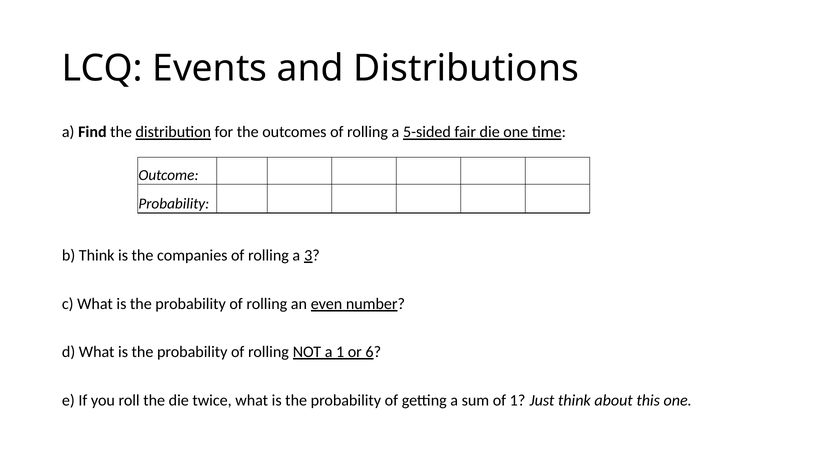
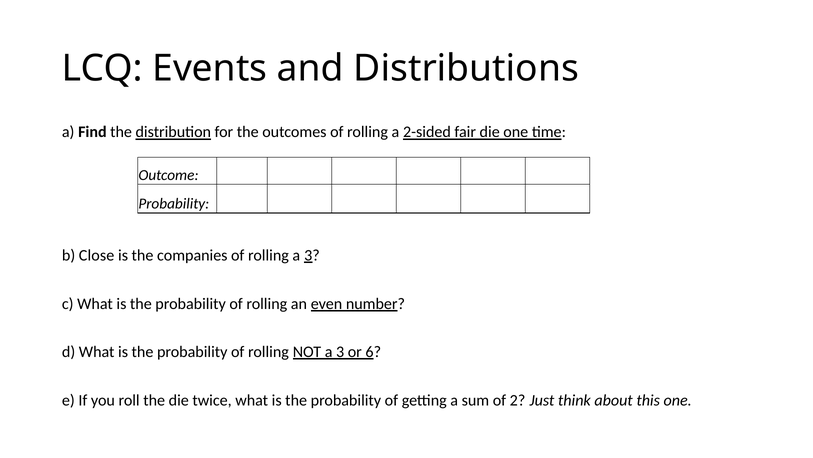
5-sided: 5-sided -> 2-sided
b Think: Think -> Close
NOT a 1: 1 -> 3
of 1: 1 -> 2
